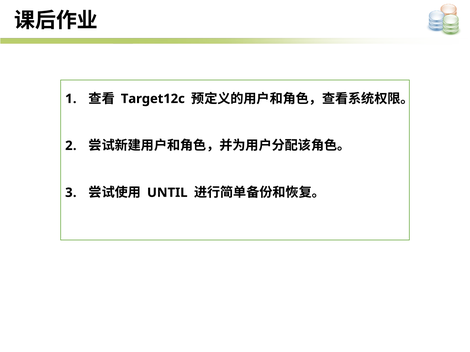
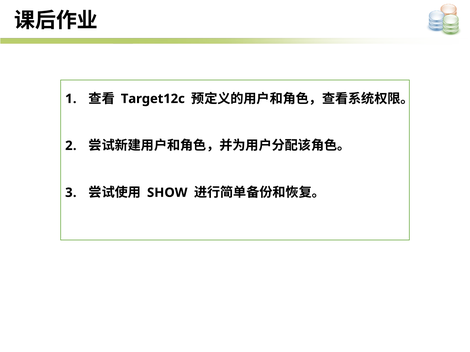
UNTIL: UNTIL -> SHOW
